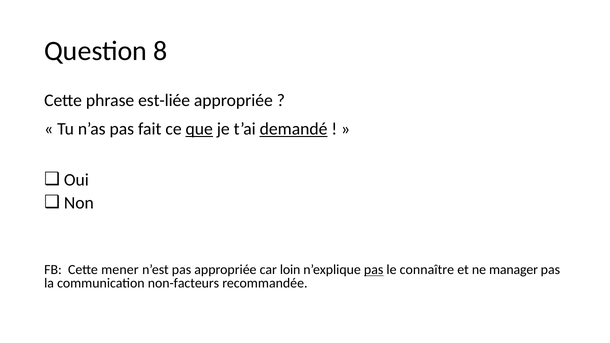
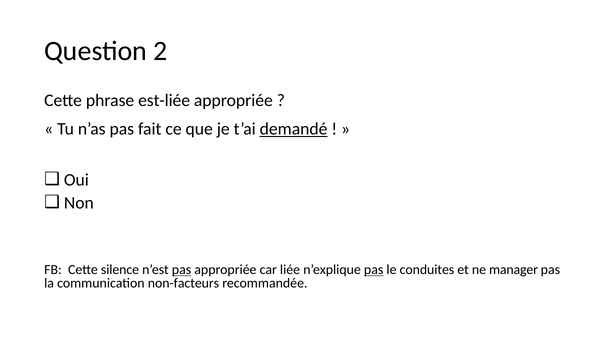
8: 8 -> 2
que underline: present -> none
mener: mener -> silence
pas at (182, 270) underline: none -> present
loin: loin -> liée
connaître: connaître -> conduites
